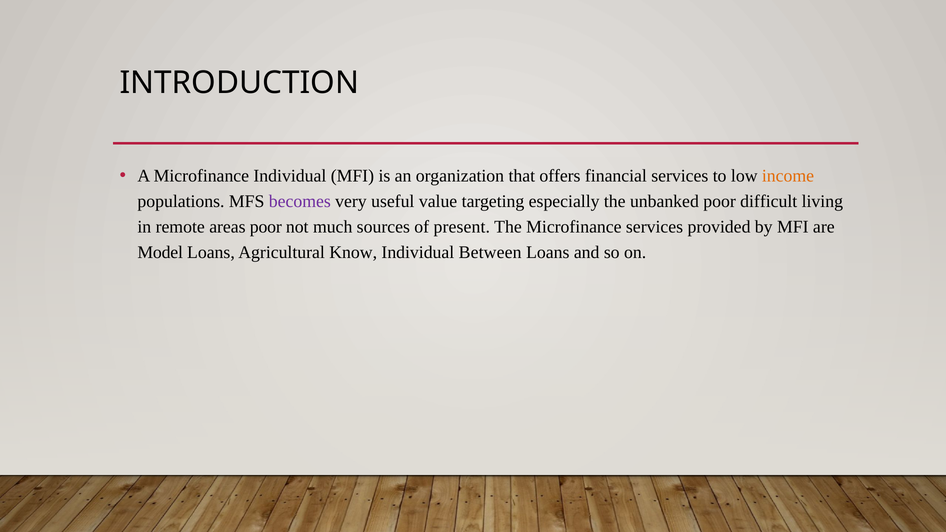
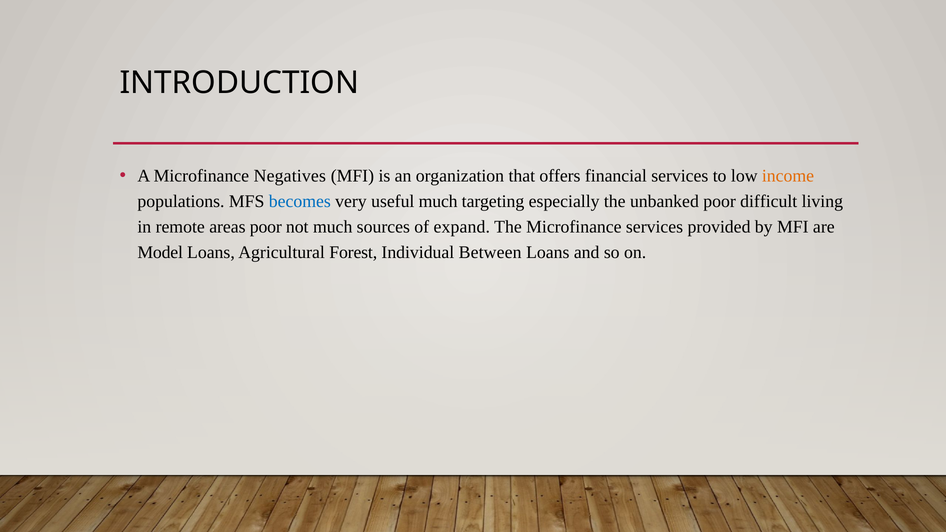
Microfinance Individual: Individual -> Negatives
becomes colour: purple -> blue
useful value: value -> much
present: present -> expand
Know: Know -> Forest
